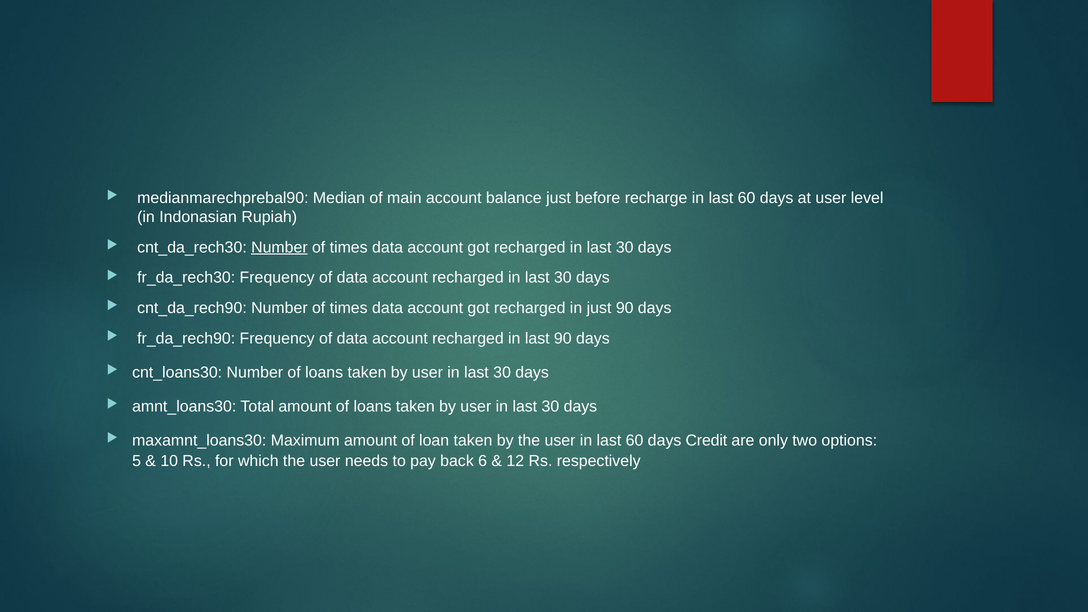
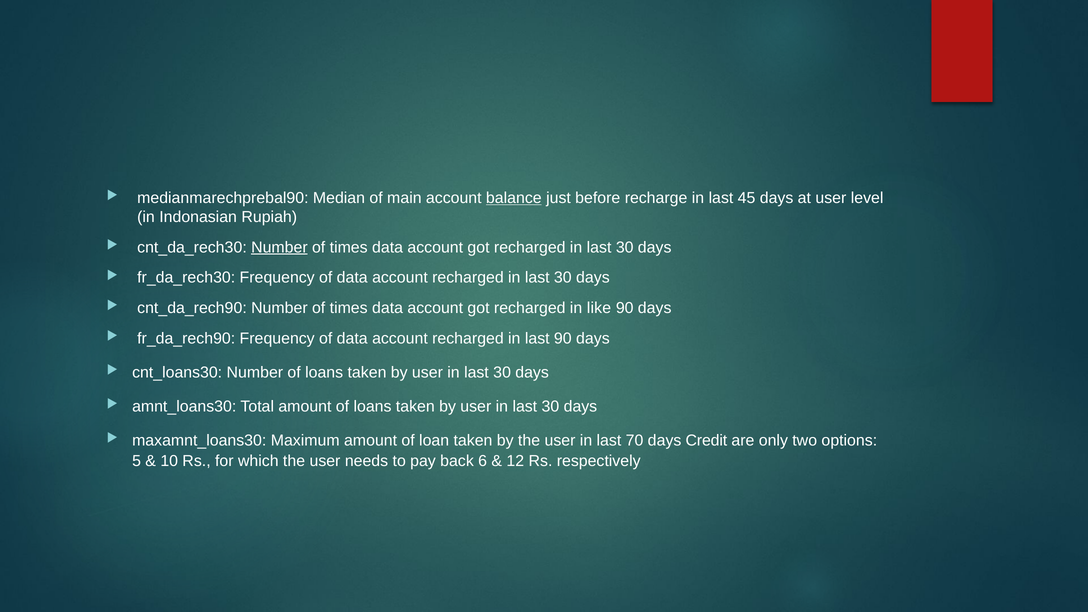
balance underline: none -> present
recharge in last 60: 60 -> 45
in just: just -> like
user in last 60: 60 -> 70
